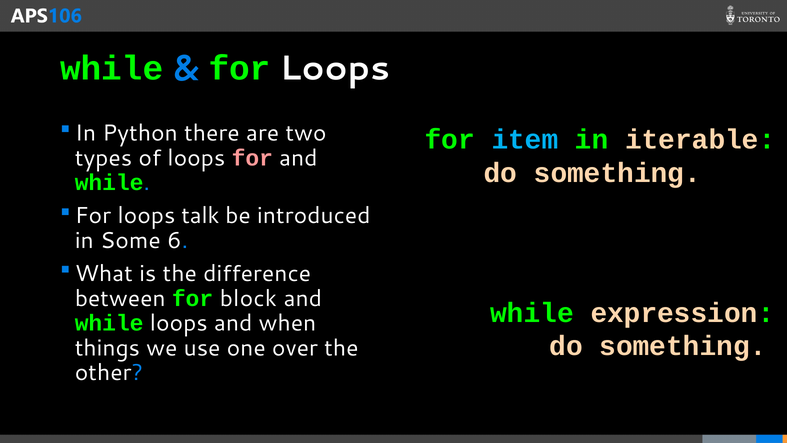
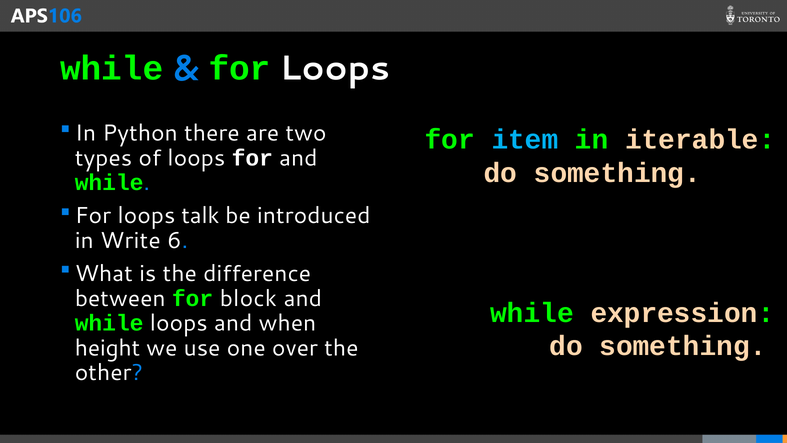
for at (252, 158) colour: pink -> white
Some: Some -> Write
things: things -> height
